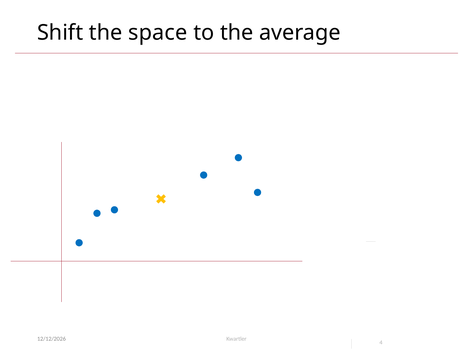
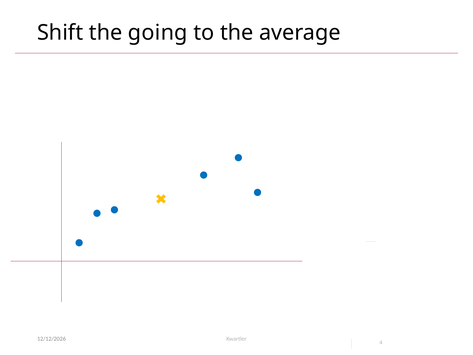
space: space -> going
